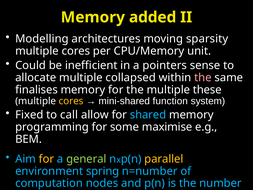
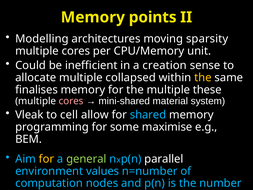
added: added -> points
pointers: pointers -> creation
the at (203, 77) colour: pink -> yellow
cores at (71, 101) colour: yellow -> pink
function: function -> material
Fixed: Fixed -> Vleak
call: call -> cell
parallel colour: yellow -> white
spring: spring -> values
